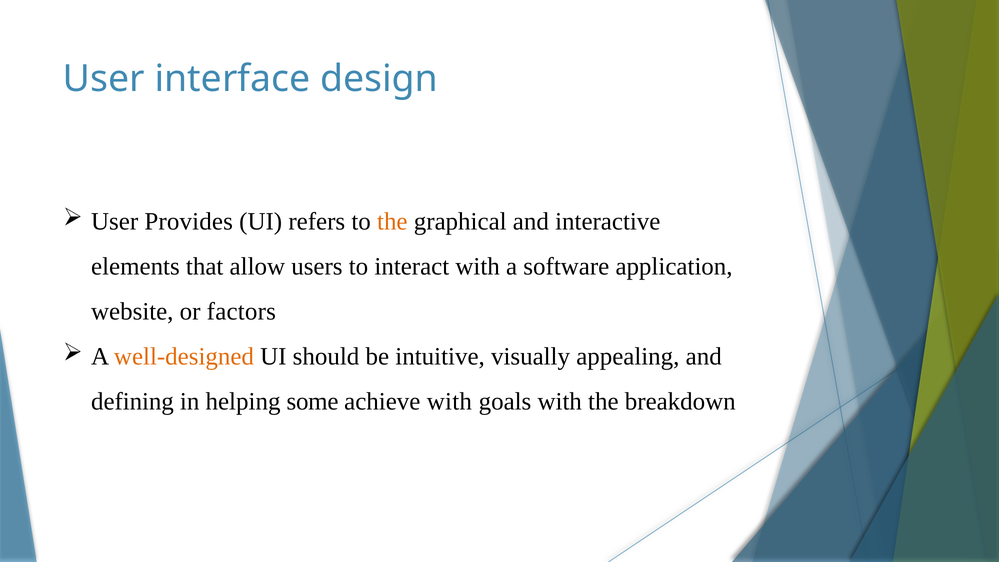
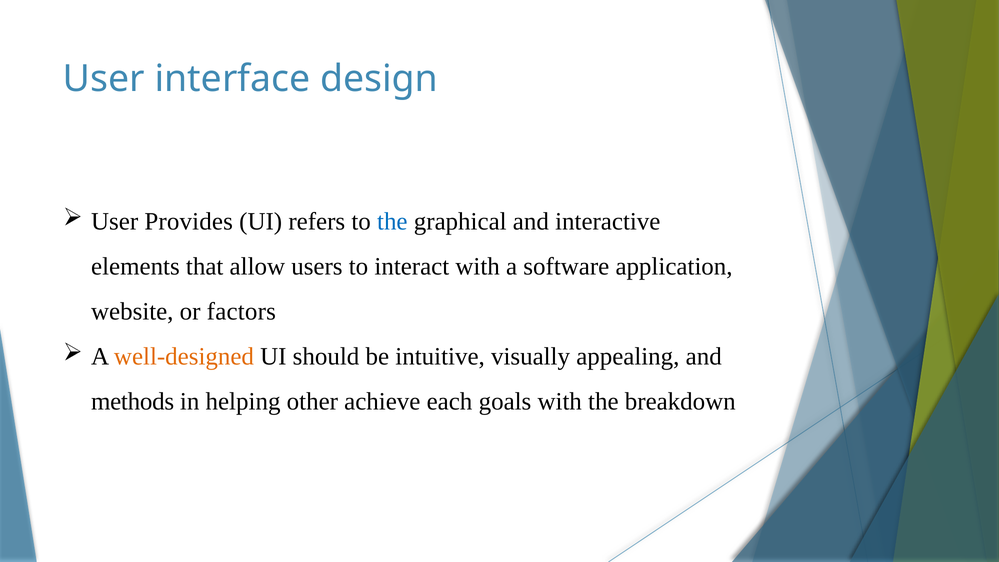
the at (392, 222) colour: orange -> blue
defining: defining -> methods
some: some -> other
achieve with: with -> each
